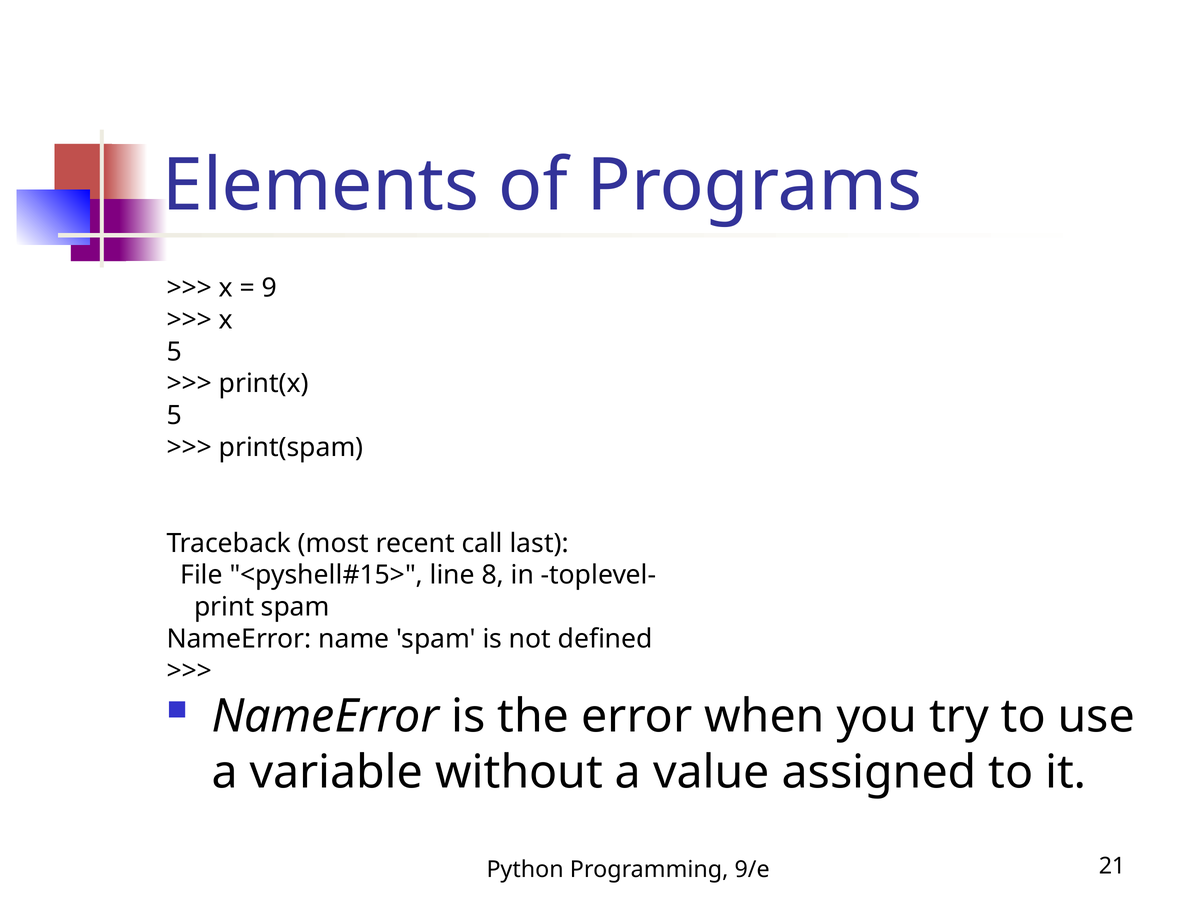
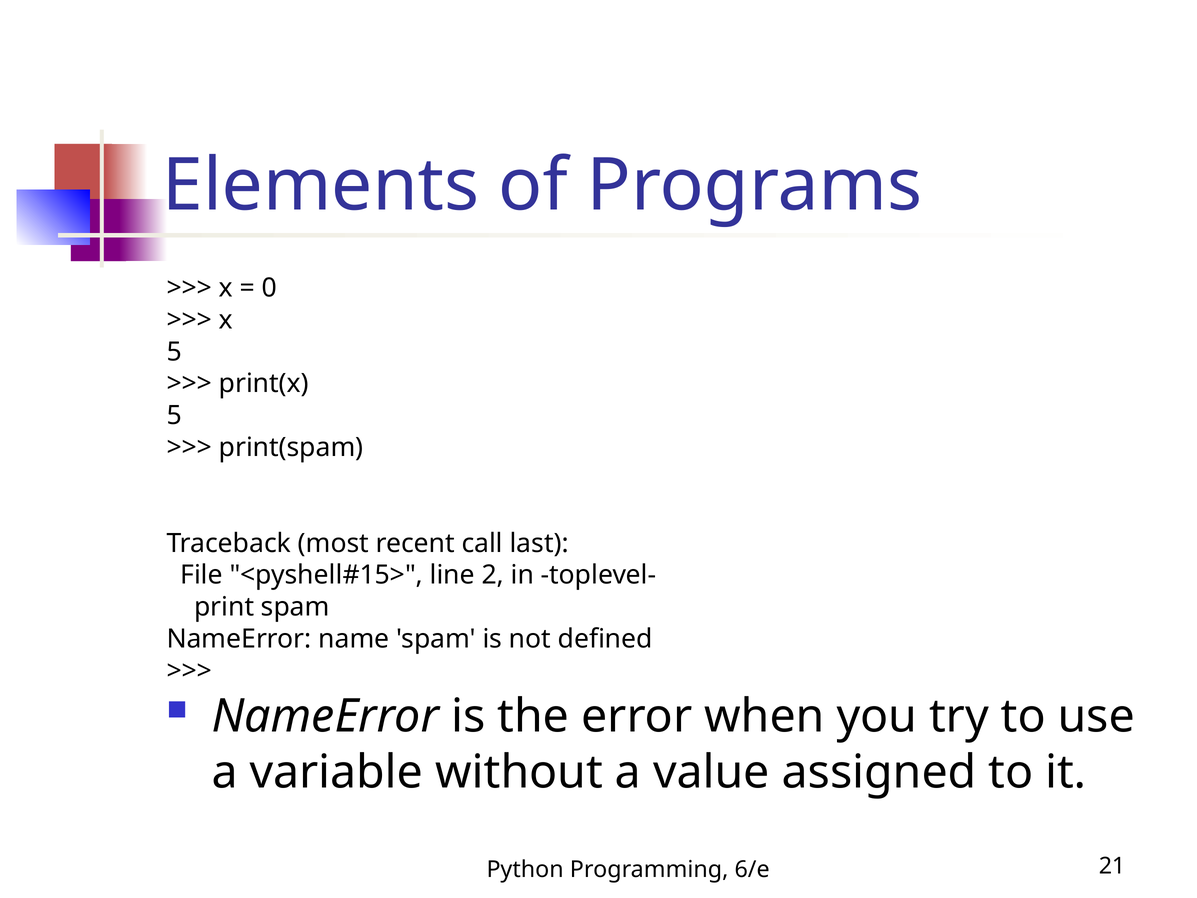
9: 9 -> 0
8: 8 -> 2
9/e: 9/e -> 6/e
